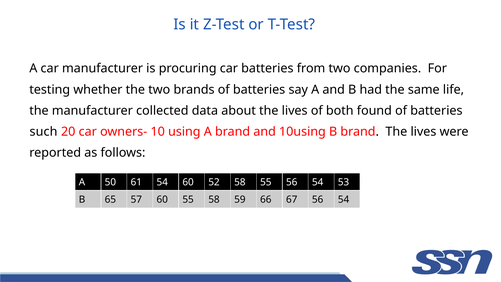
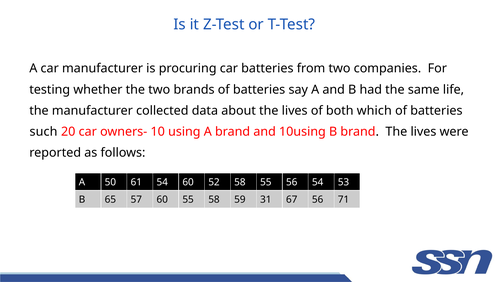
found: found -> which
66: 66 -> 31
67 56 54: 54 -> 71
